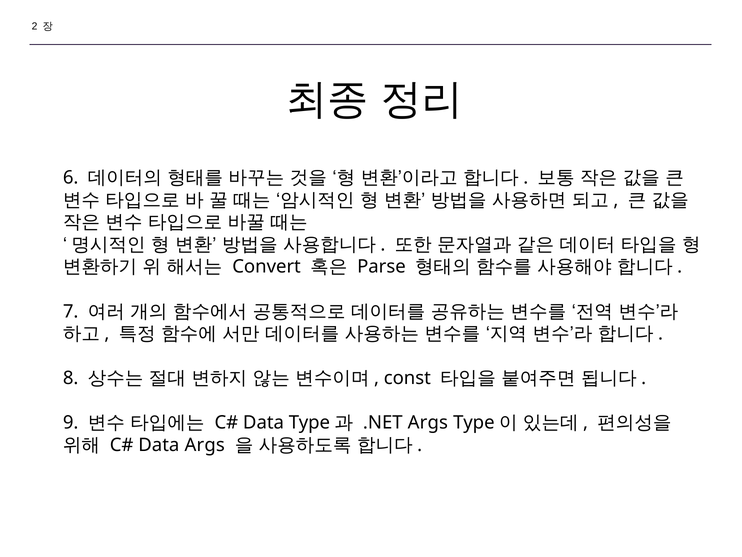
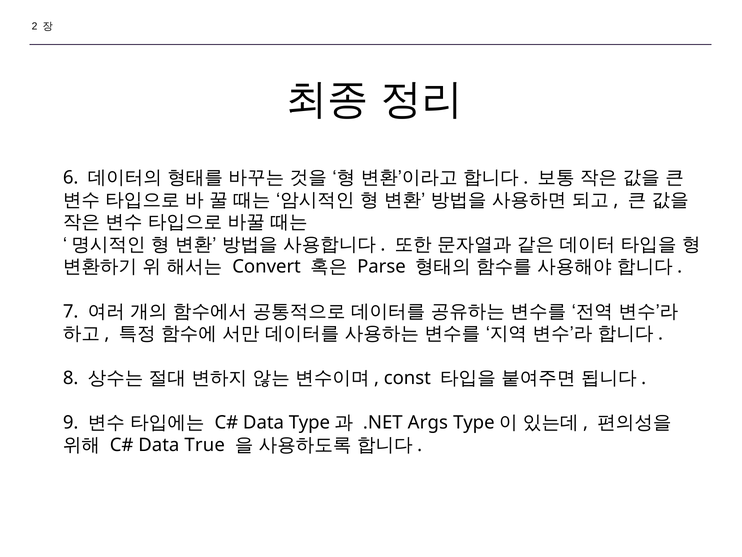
Data Args: Args -> True
